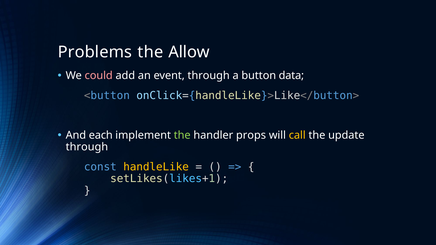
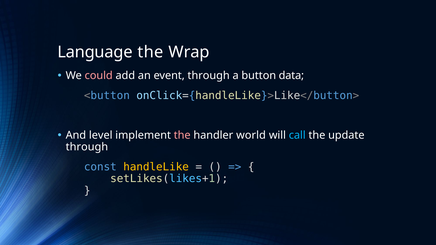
Problems: Problems -> Language
Allow: Allow -> Wrap
each: each -> level
the at (182, 135) colour: light green -> pink
props: props -> world
call colour: yellow -> light blue
